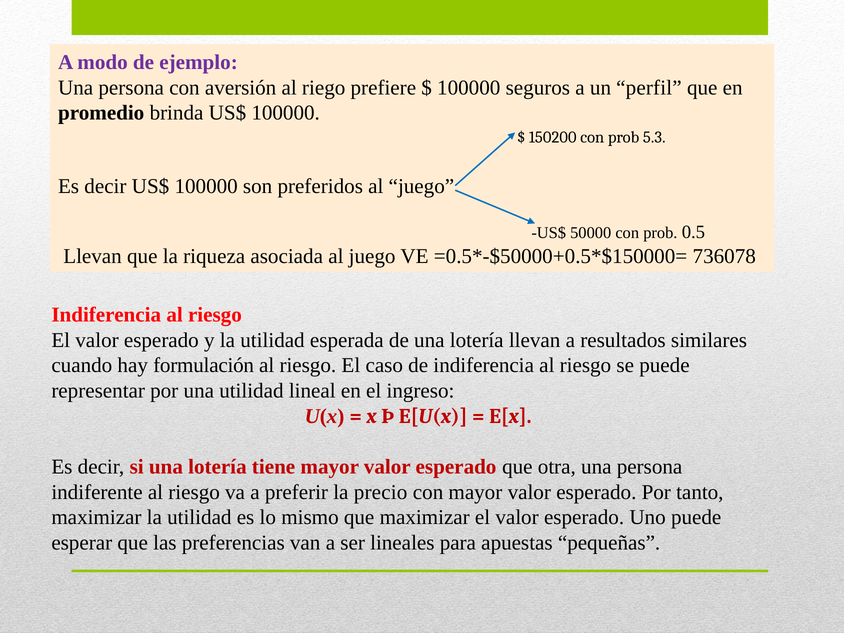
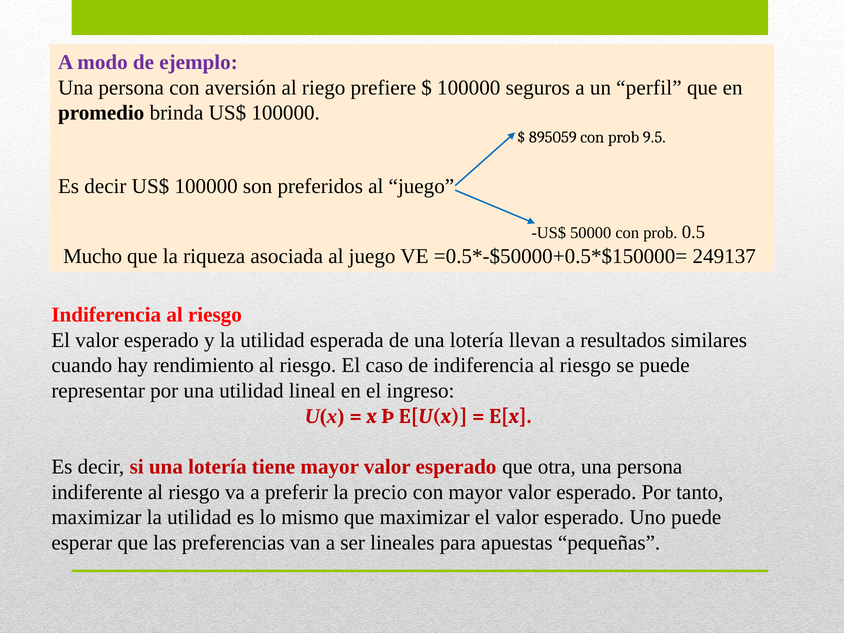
150200: 150200 -> 895059
5.3: 5.3 -> 9.5
Llevan at (93, 256): Llevan -> Mucho
736078: 736078 -> 249137
formulación: formulación -> rendimiento
